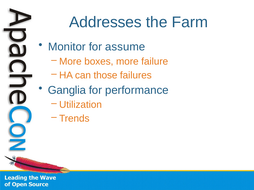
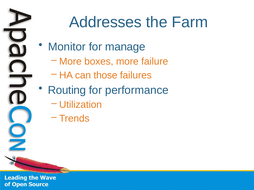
assume: assume -> manage
Ganglia: Ganglia -> Routing
